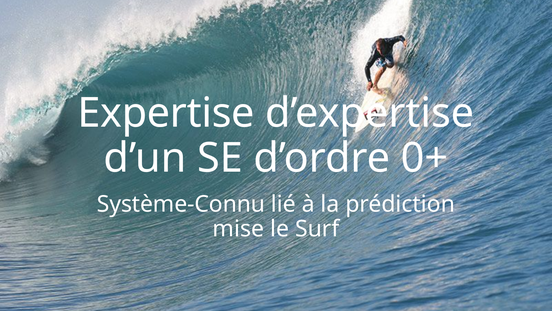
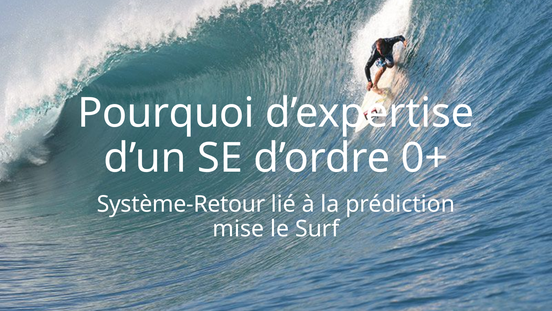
Expertise: Expertise -> Pourquoi
Système-Connu: Système-Connu -> Système-Retour
